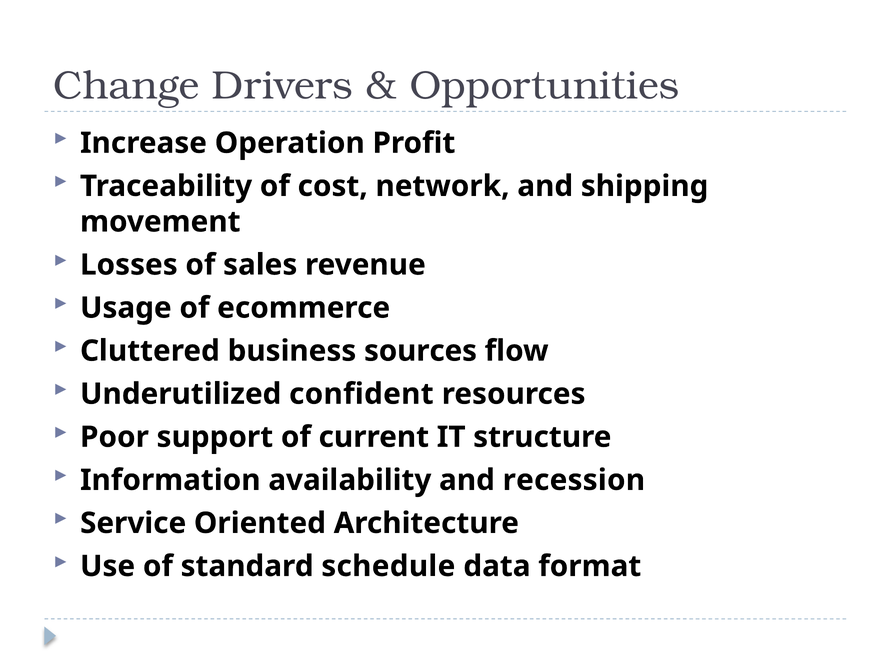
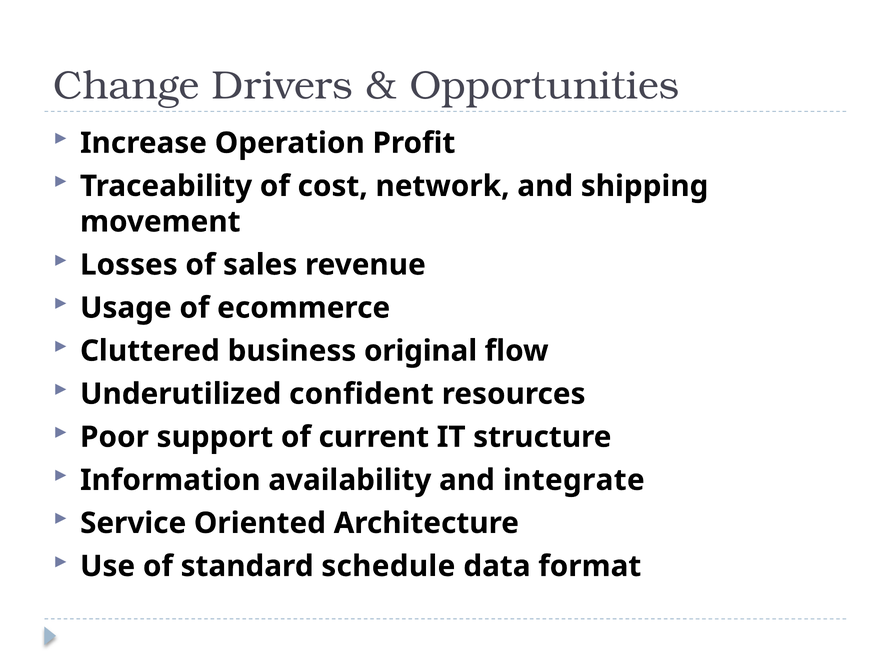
sources: sources -> original
recession: recession -> integrate
